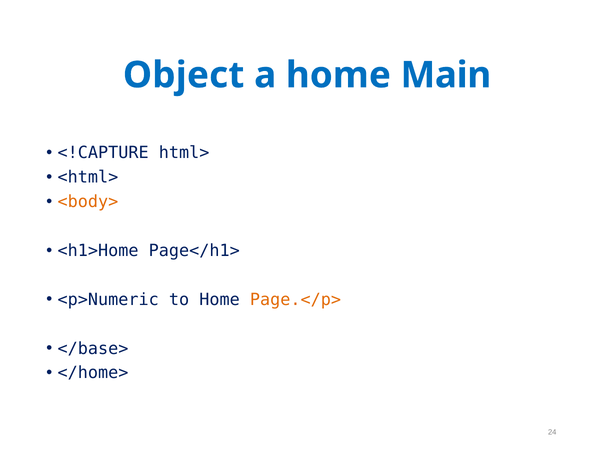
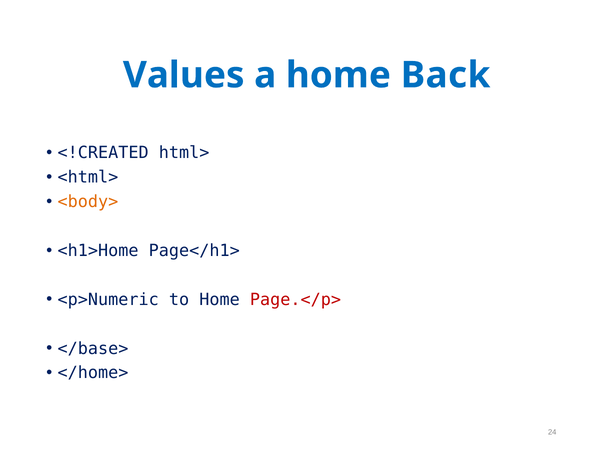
Object: Object -> Values
Main: Main -> Back
<!CAPTURE: <!CAPTURE -> <!CREATED
Page.</p> colour: orange -> red
